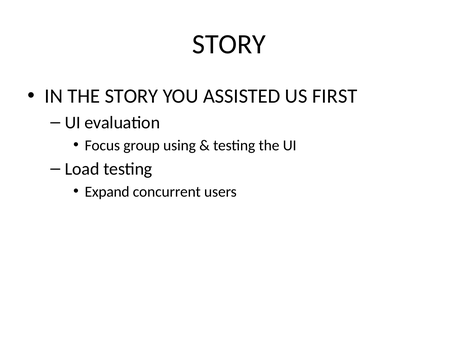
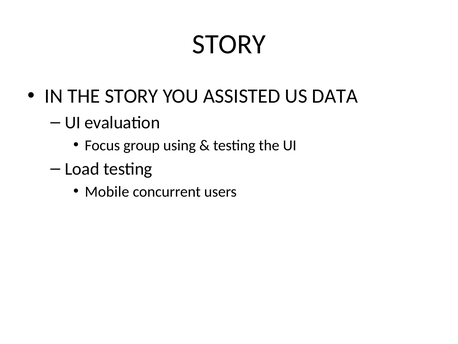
FIRST: FIRST -> DATA
Expand: Expand -> Mobile
